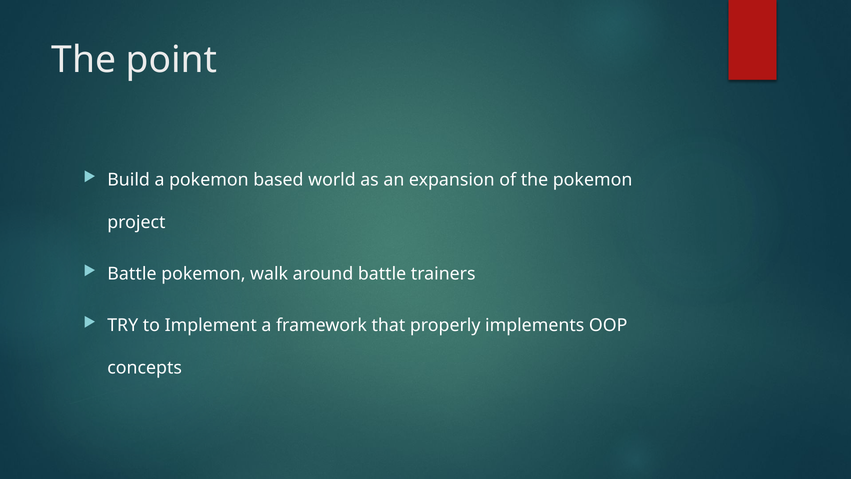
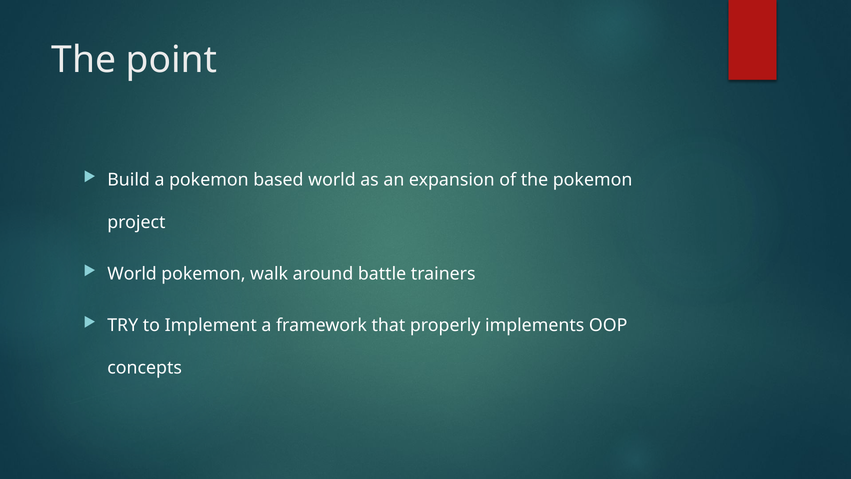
Battle at (132, 274): Battle -> World
